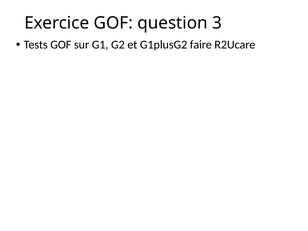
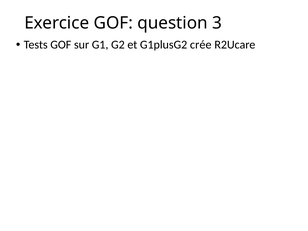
faire: faire -> crée
